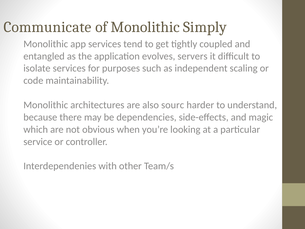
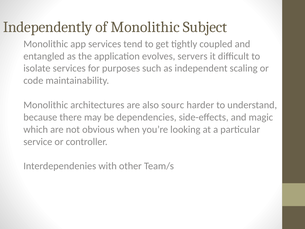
Communicate: Communicate -> Independently
Simply: Simply -> Subject
